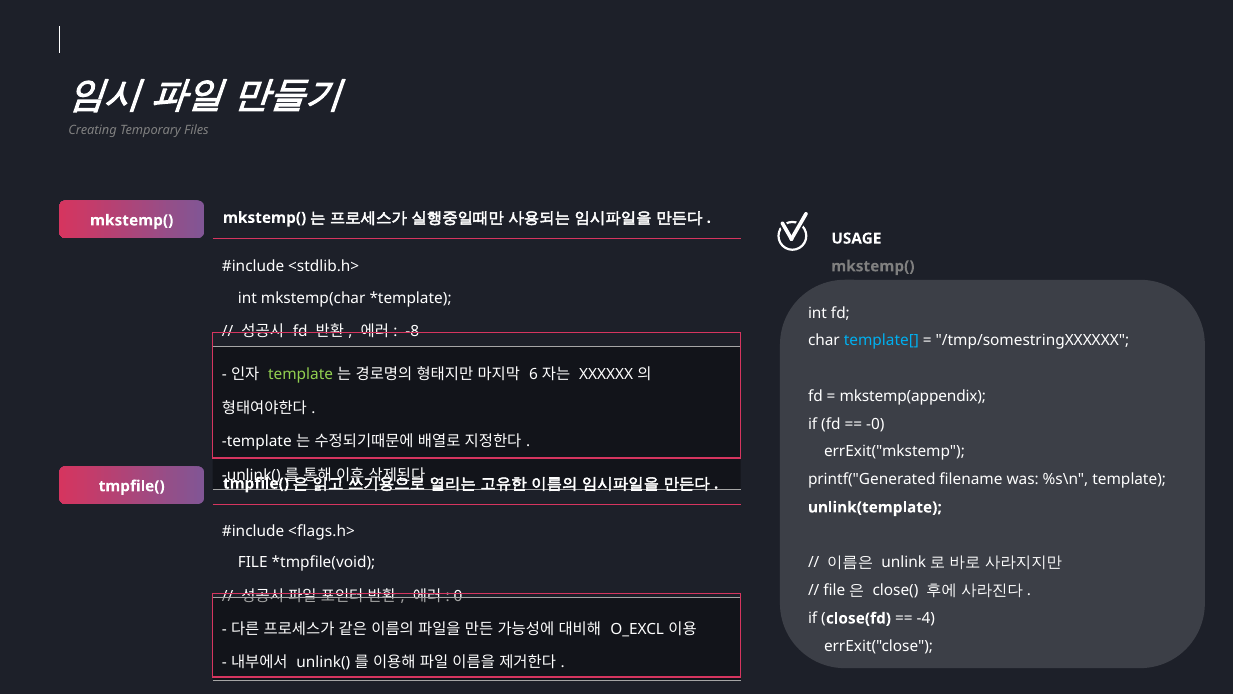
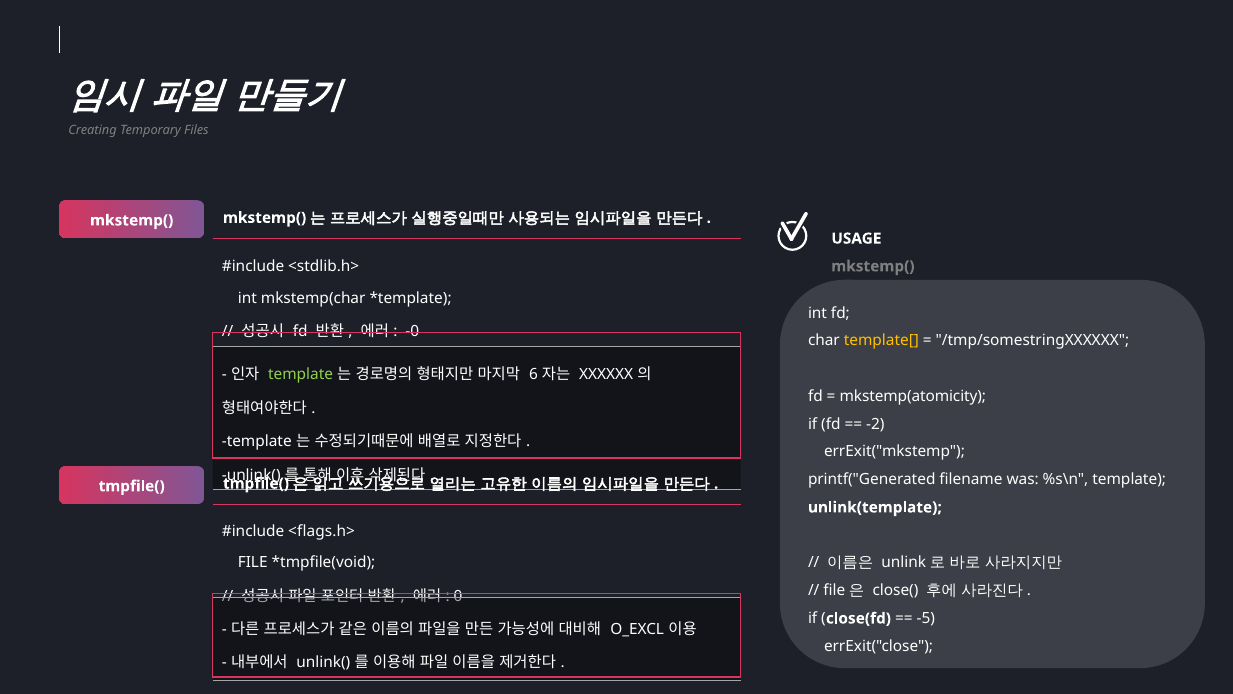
-8: -8 -> -0
template[ colour: light blue -> yellow
mkstemp(appendix: mkstemp(appendix -> mkstemp(atomicity
-0: -0 -> -2
-4: -4 -> -5
